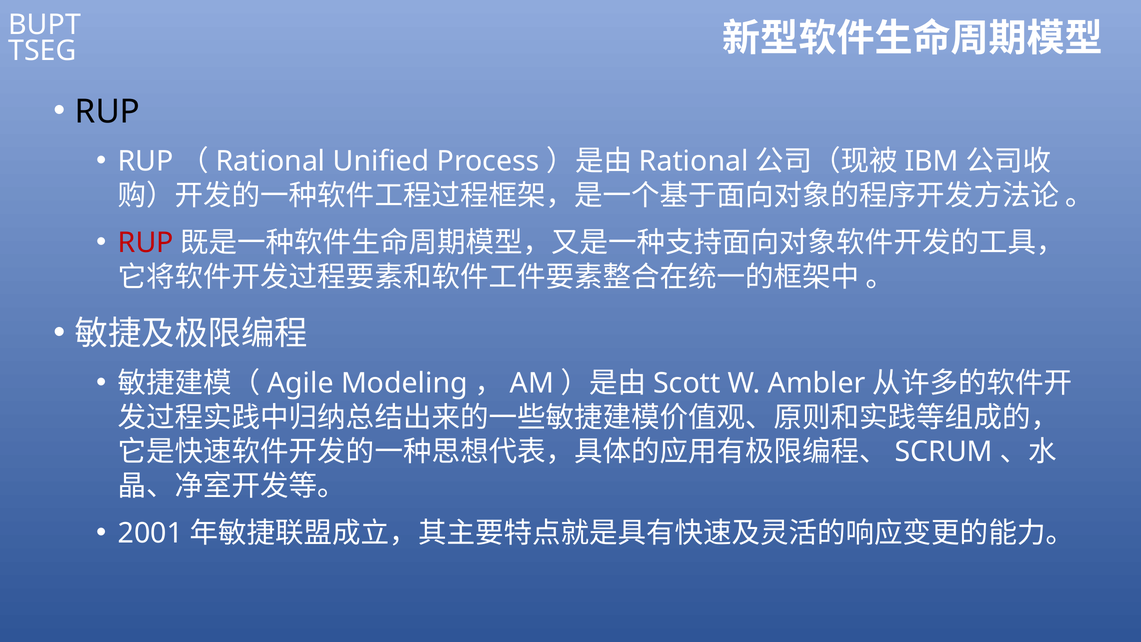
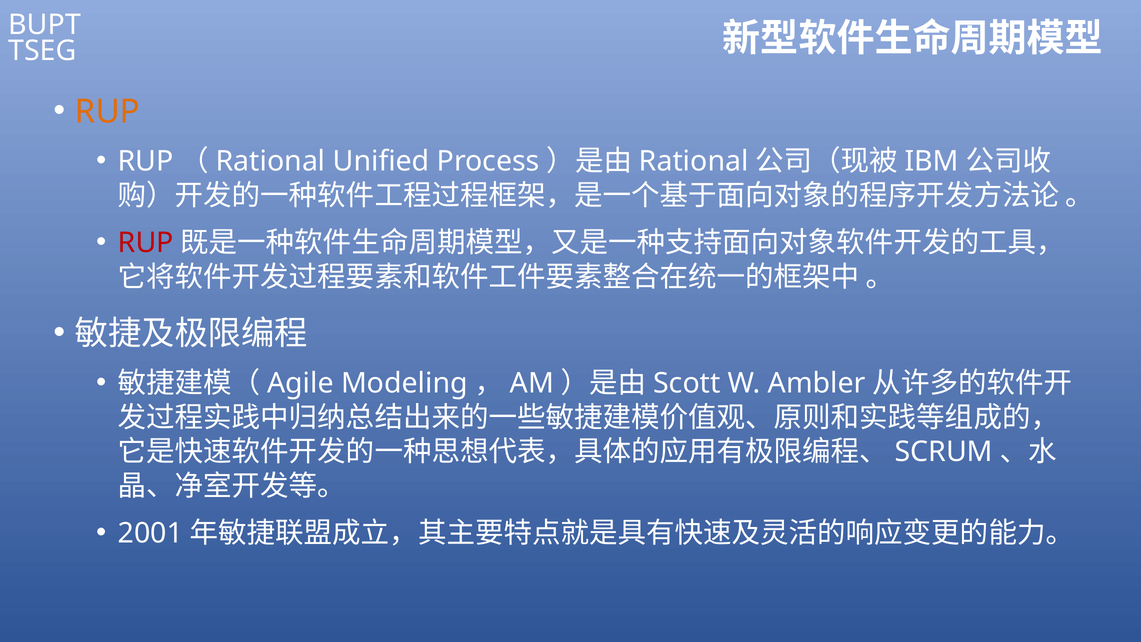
RUP at (108, 112) colour: black -> orange
